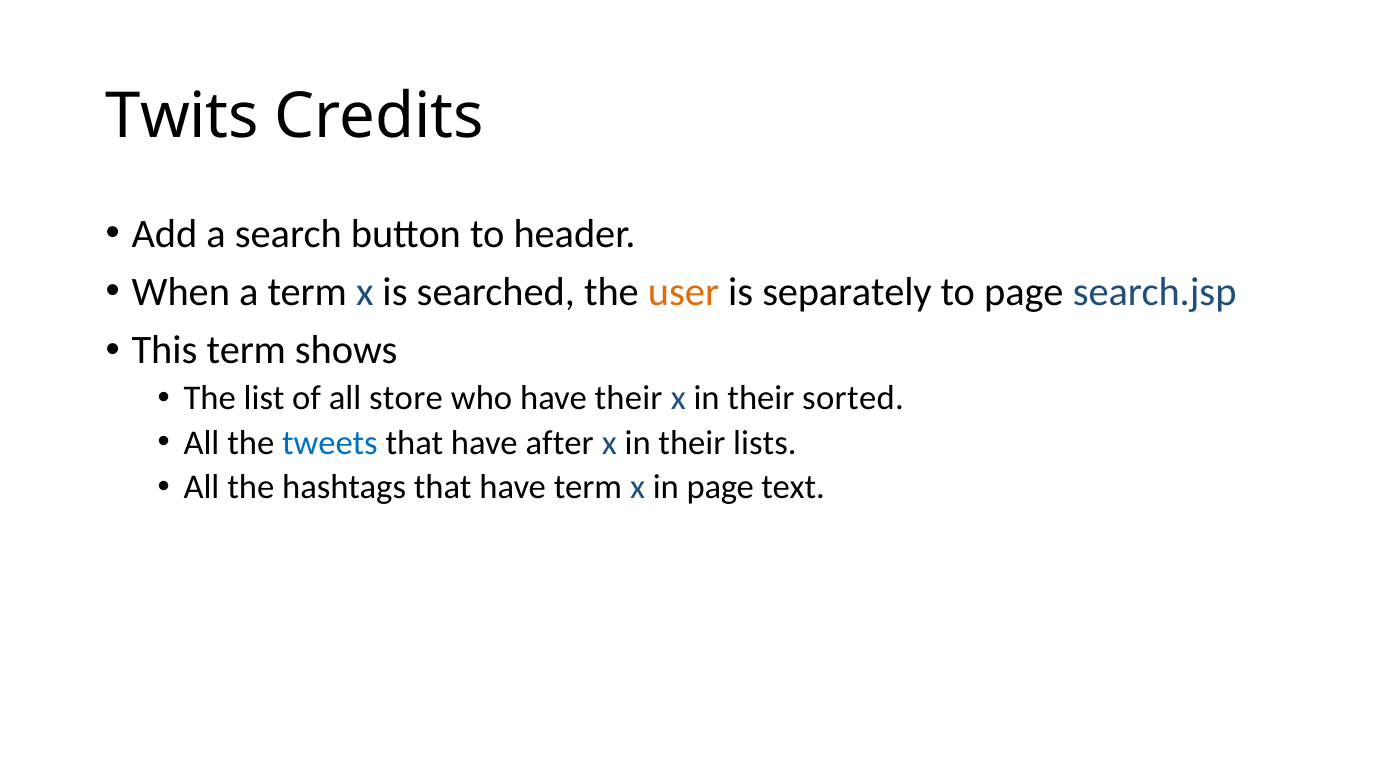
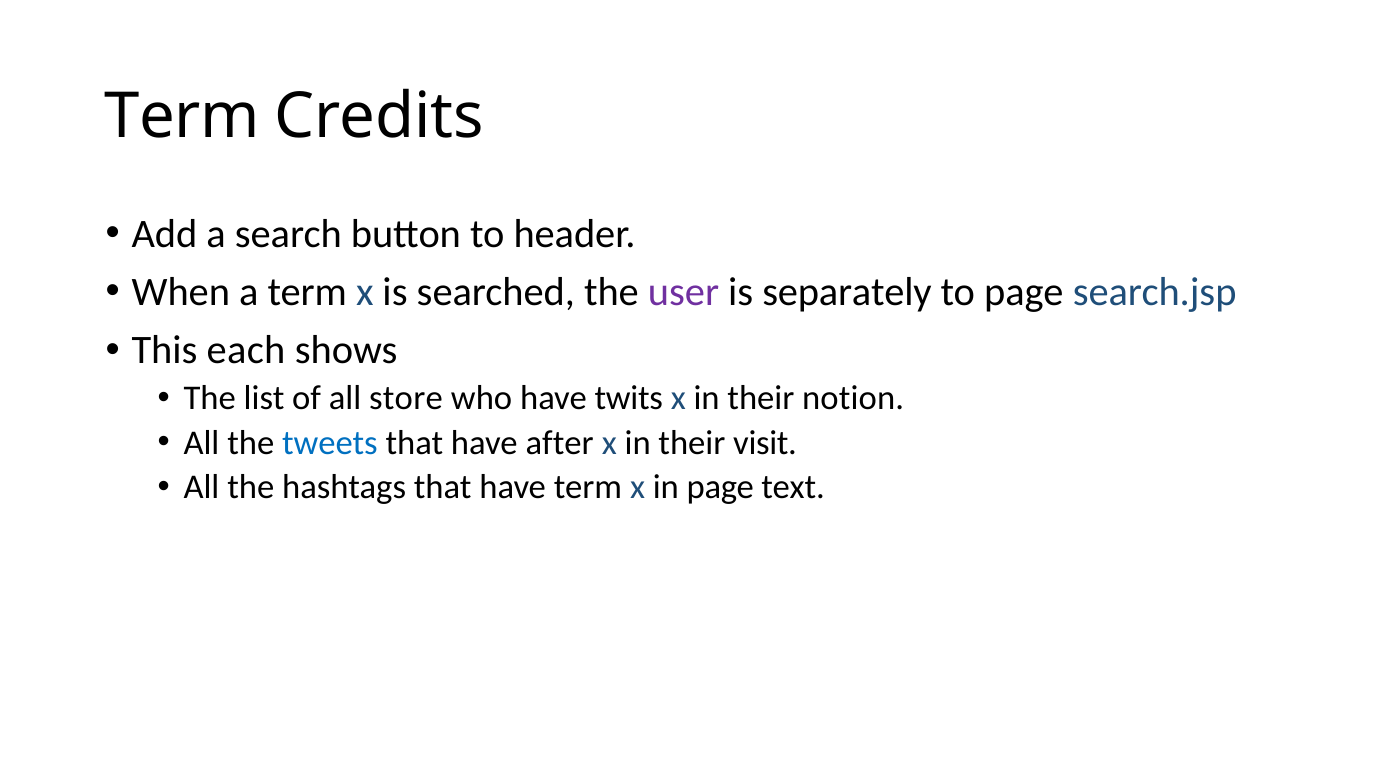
Twits at (182, 116): Twits -> Term
user colour: orange -> purple
This term: term -> each
have their: their -> twits
sorted: sorted -> notion
lists: lists -> visit
